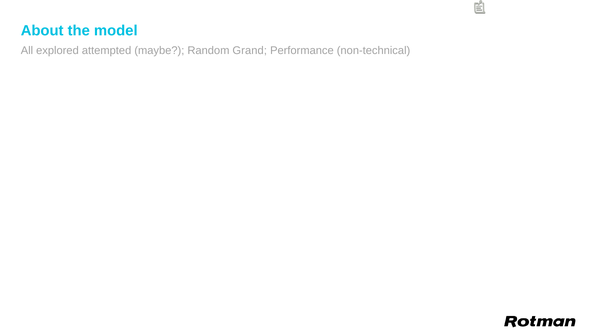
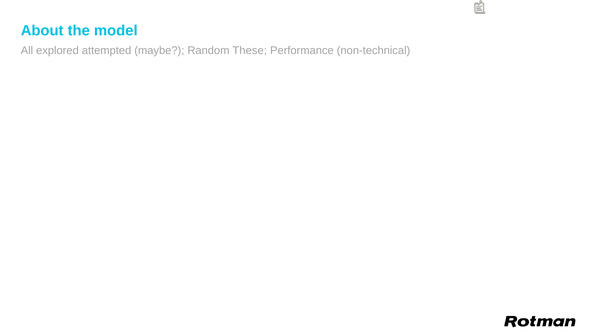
Grand: Grand -> These
